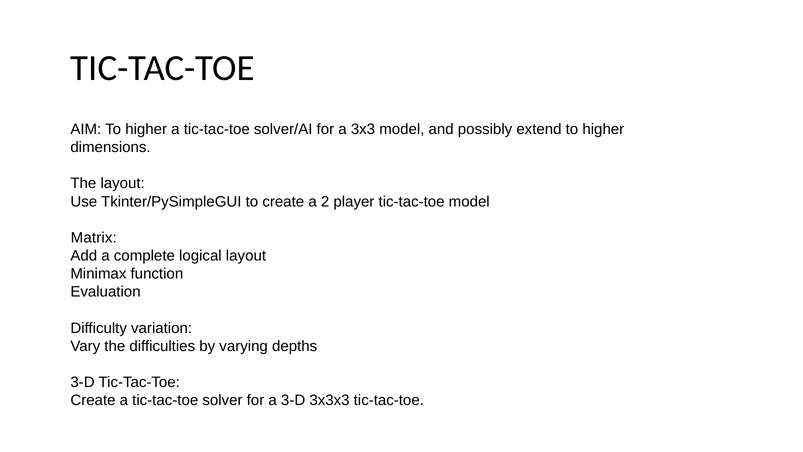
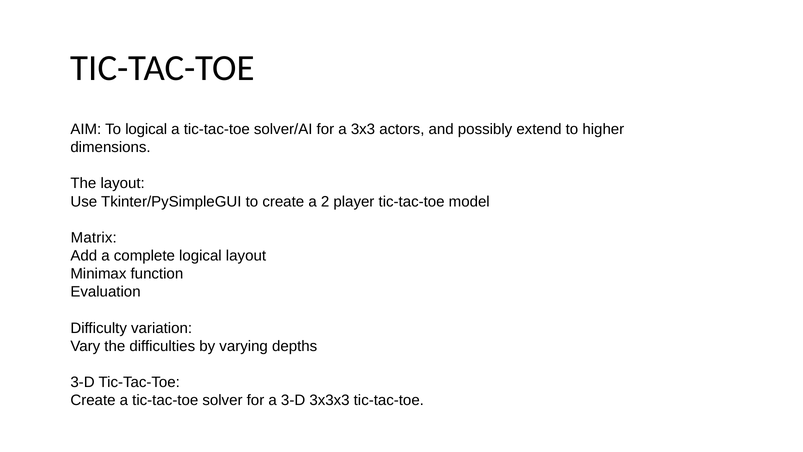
AIM To higher: higher -> logical
3x3 model: model -> actors
